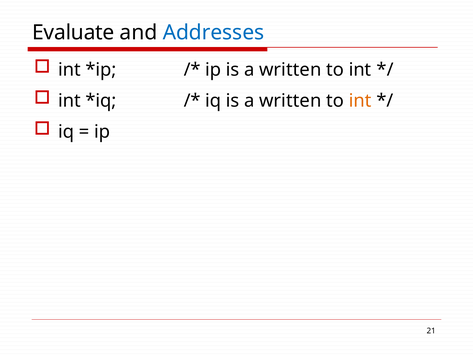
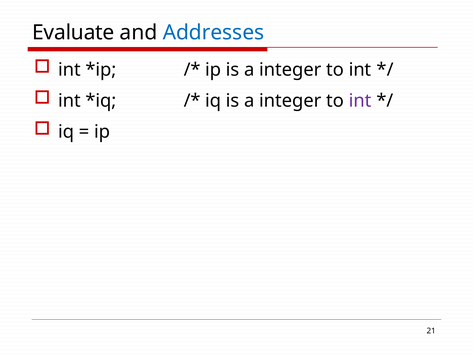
ip is a written: written -> integer
iq is a written: written -> integer
int at (360, 101) colour: orange -> purple
